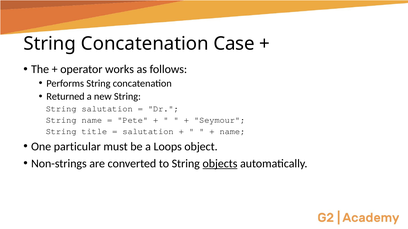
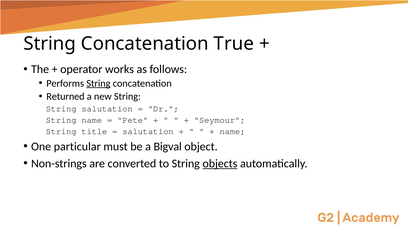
Case: Case -> True
String at (98, 84) underline: none -> present
Loops: Loops -> Bigval
